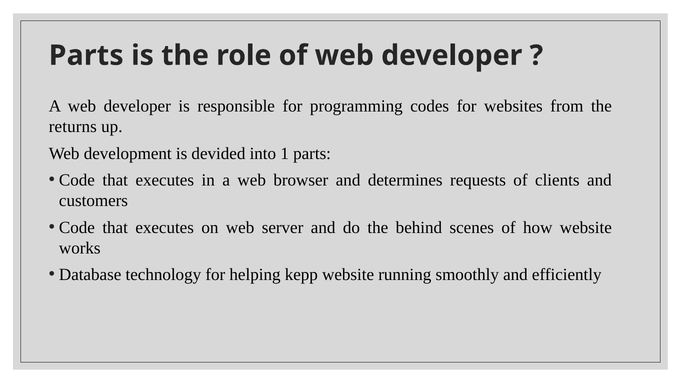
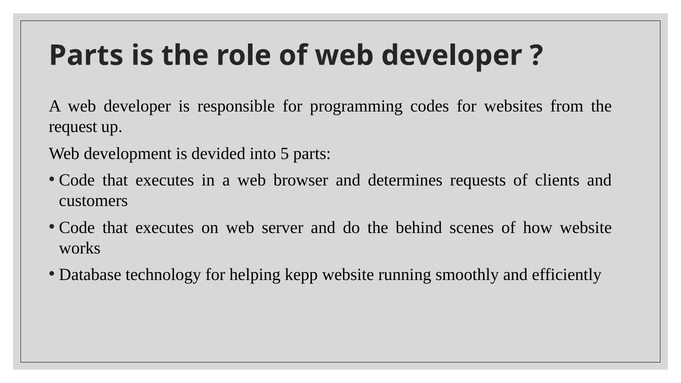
returns: returns -> request
1: 1 -> 5
